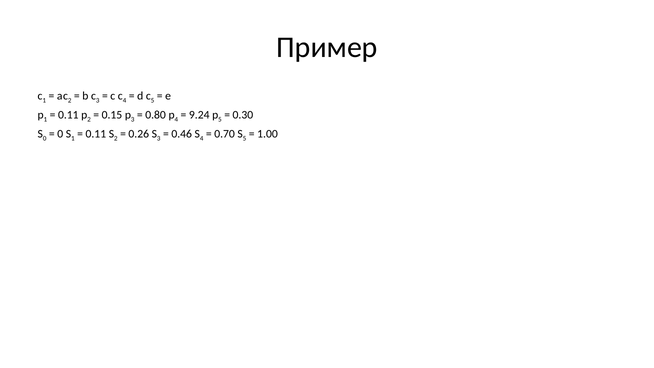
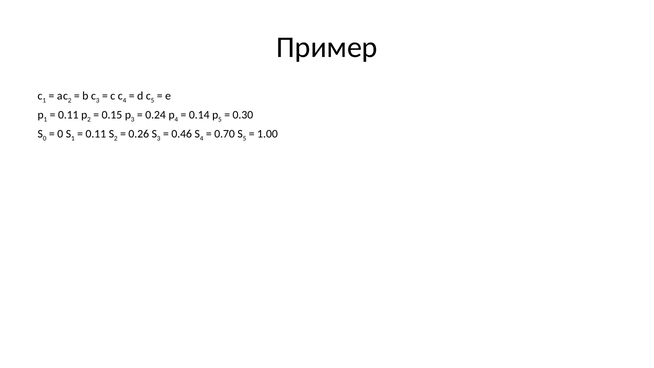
0.80: 0.80 -> 0.24
9.24: 9.24 -> 0.14
